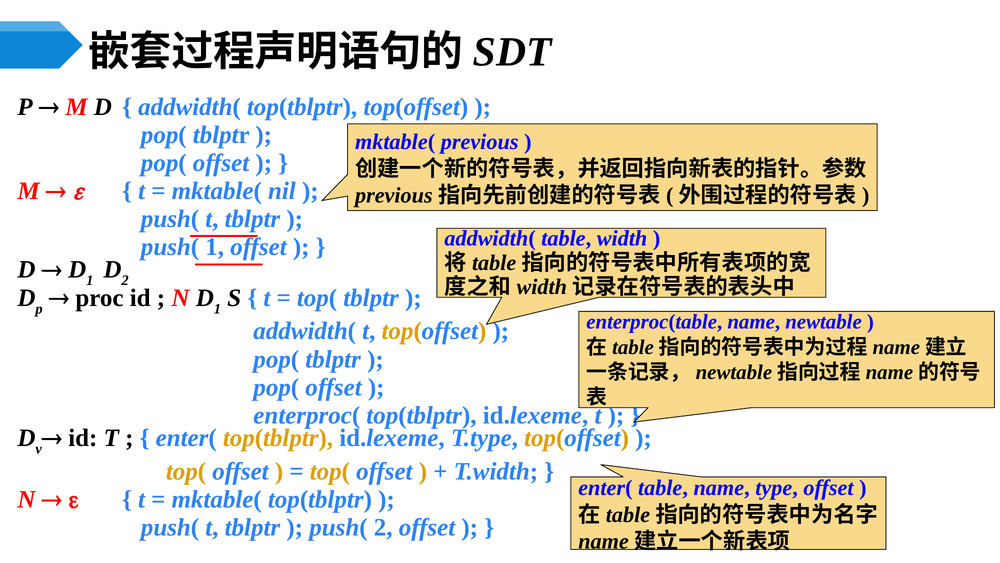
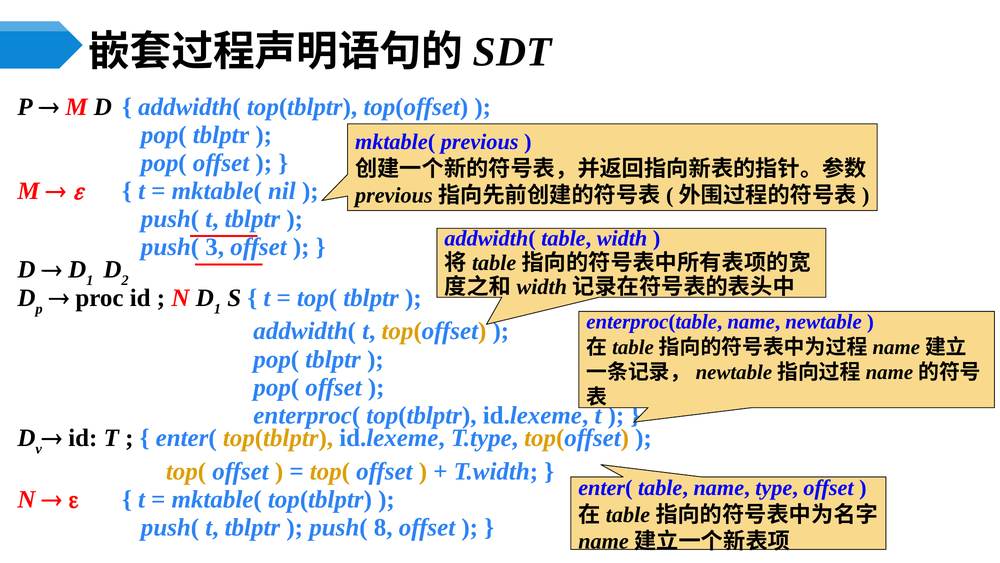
push( 1: 1 -> 3
push( 2: 2 -> 8
